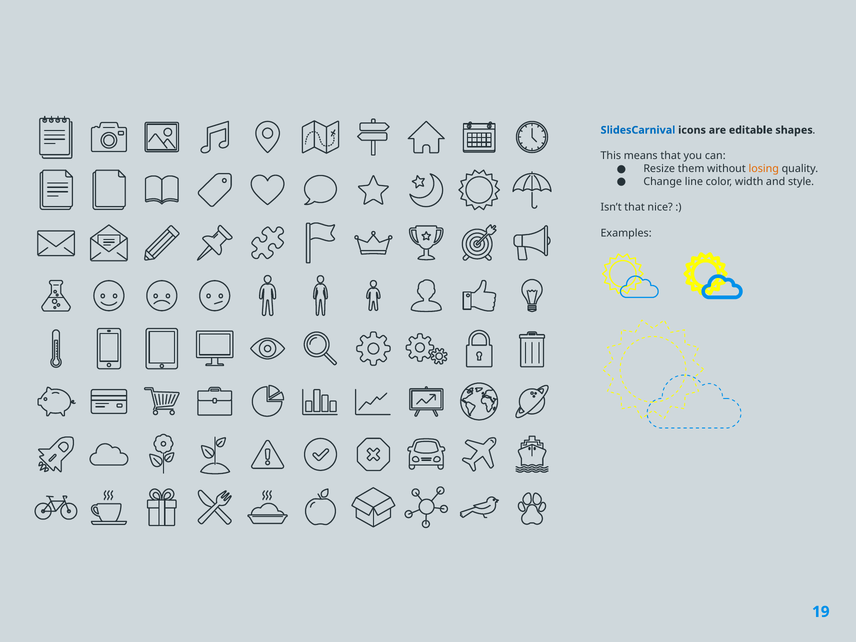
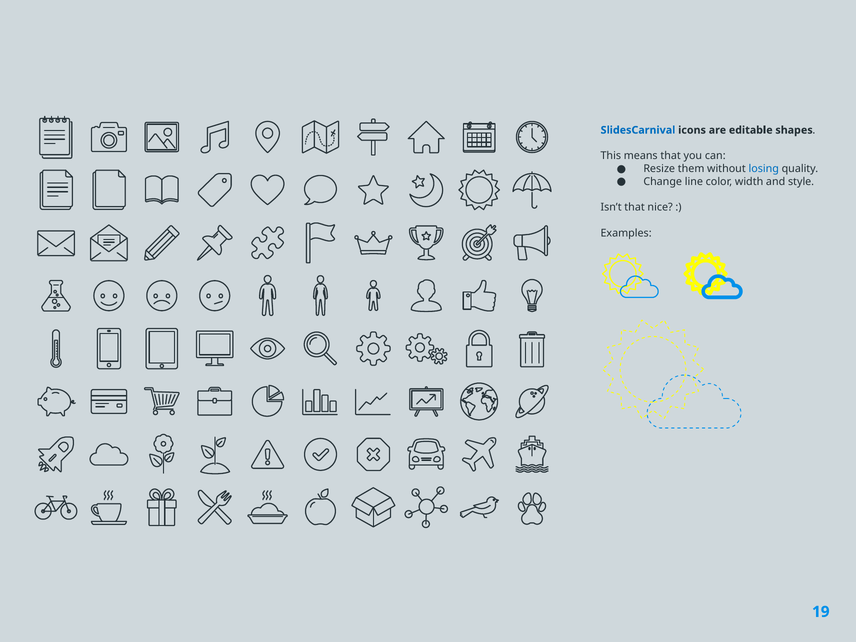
losing colour: orange -> blue
